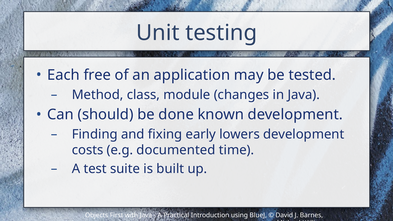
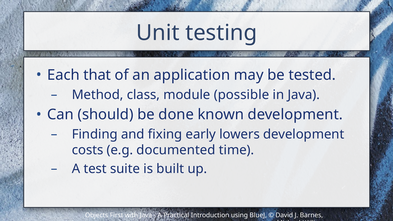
free: free -> that
changes: changes -> possible
